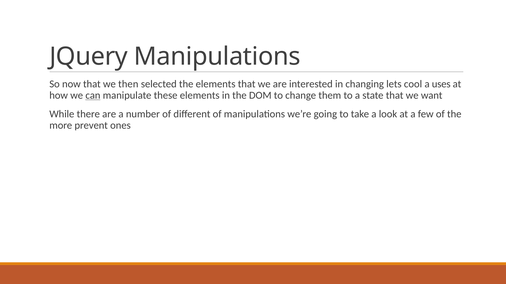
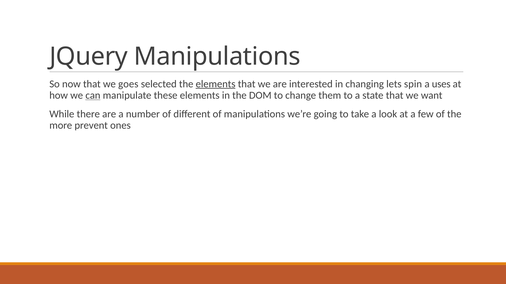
then: then -> goes
elements at (216, 84) underline: none -> present
cool: cool -> spin
